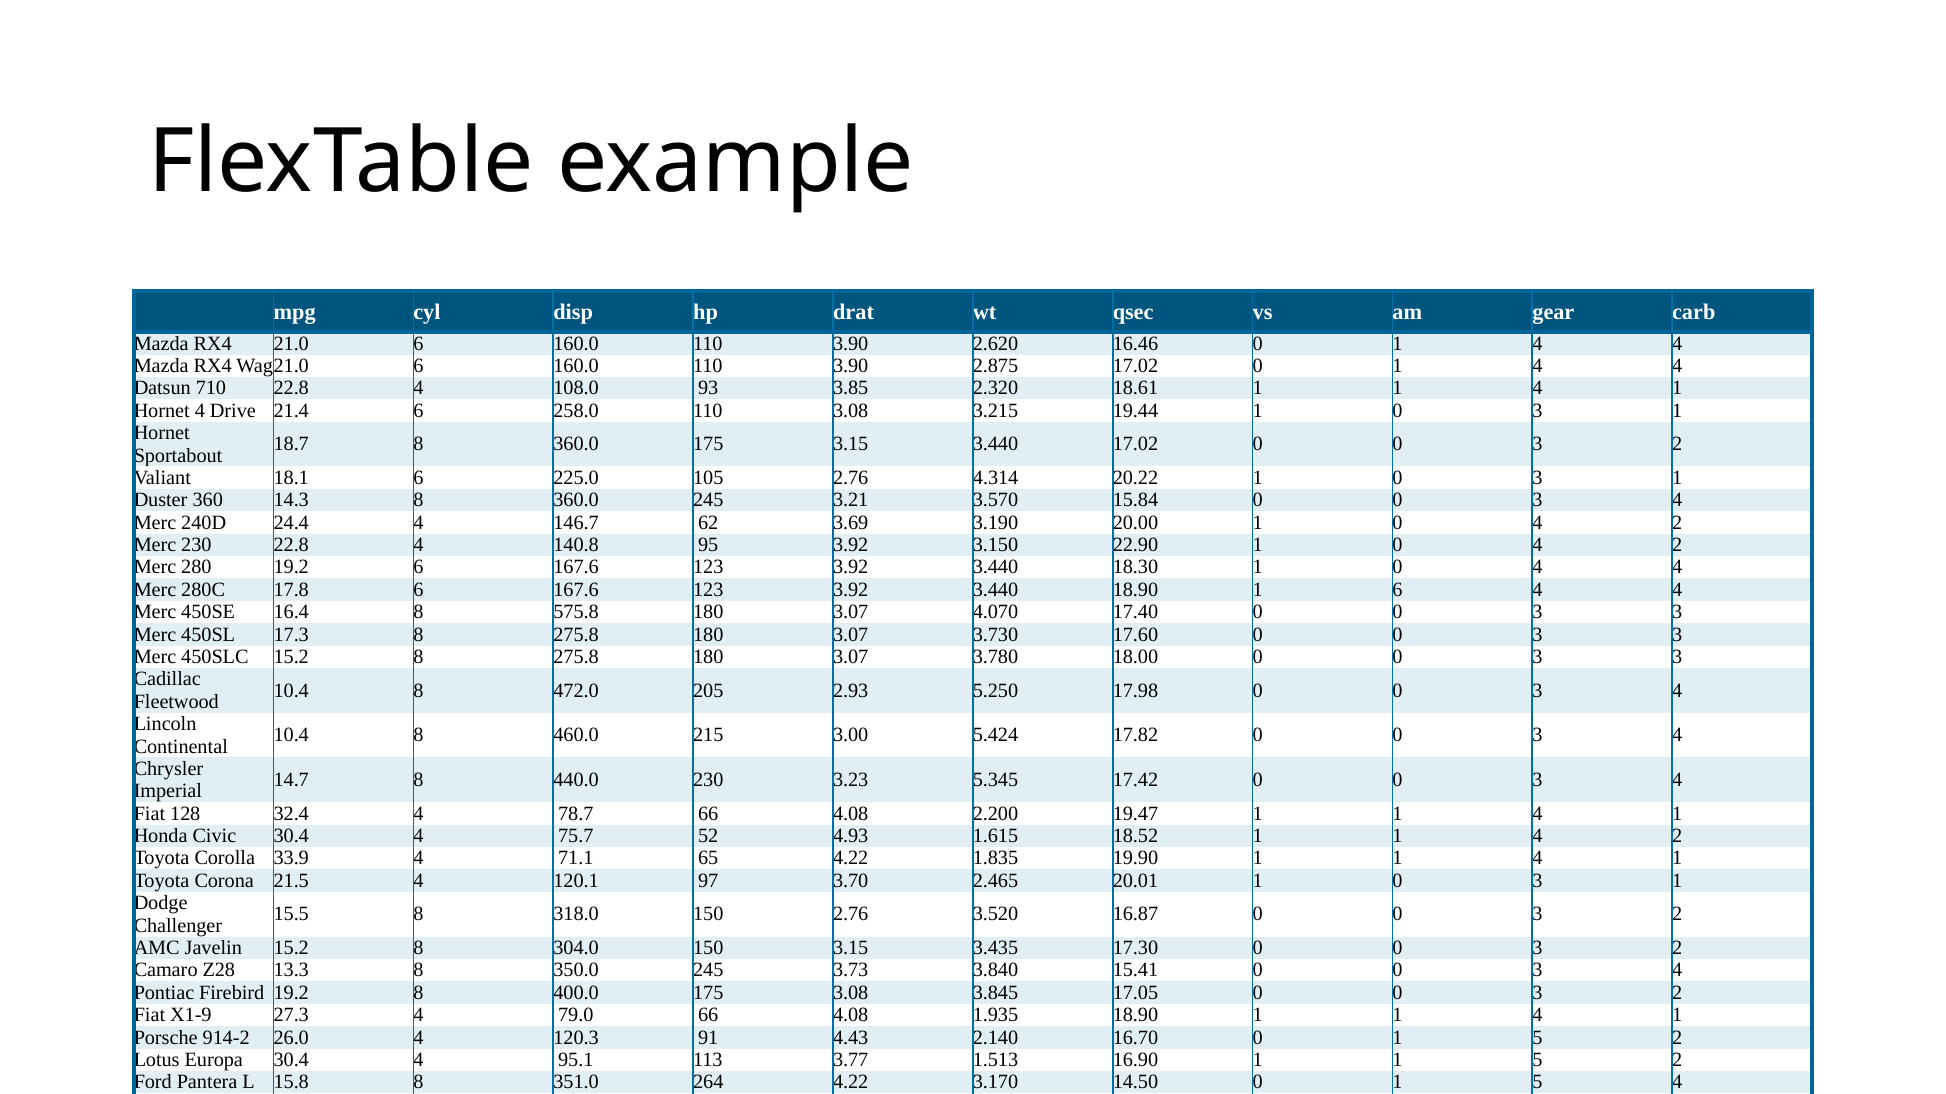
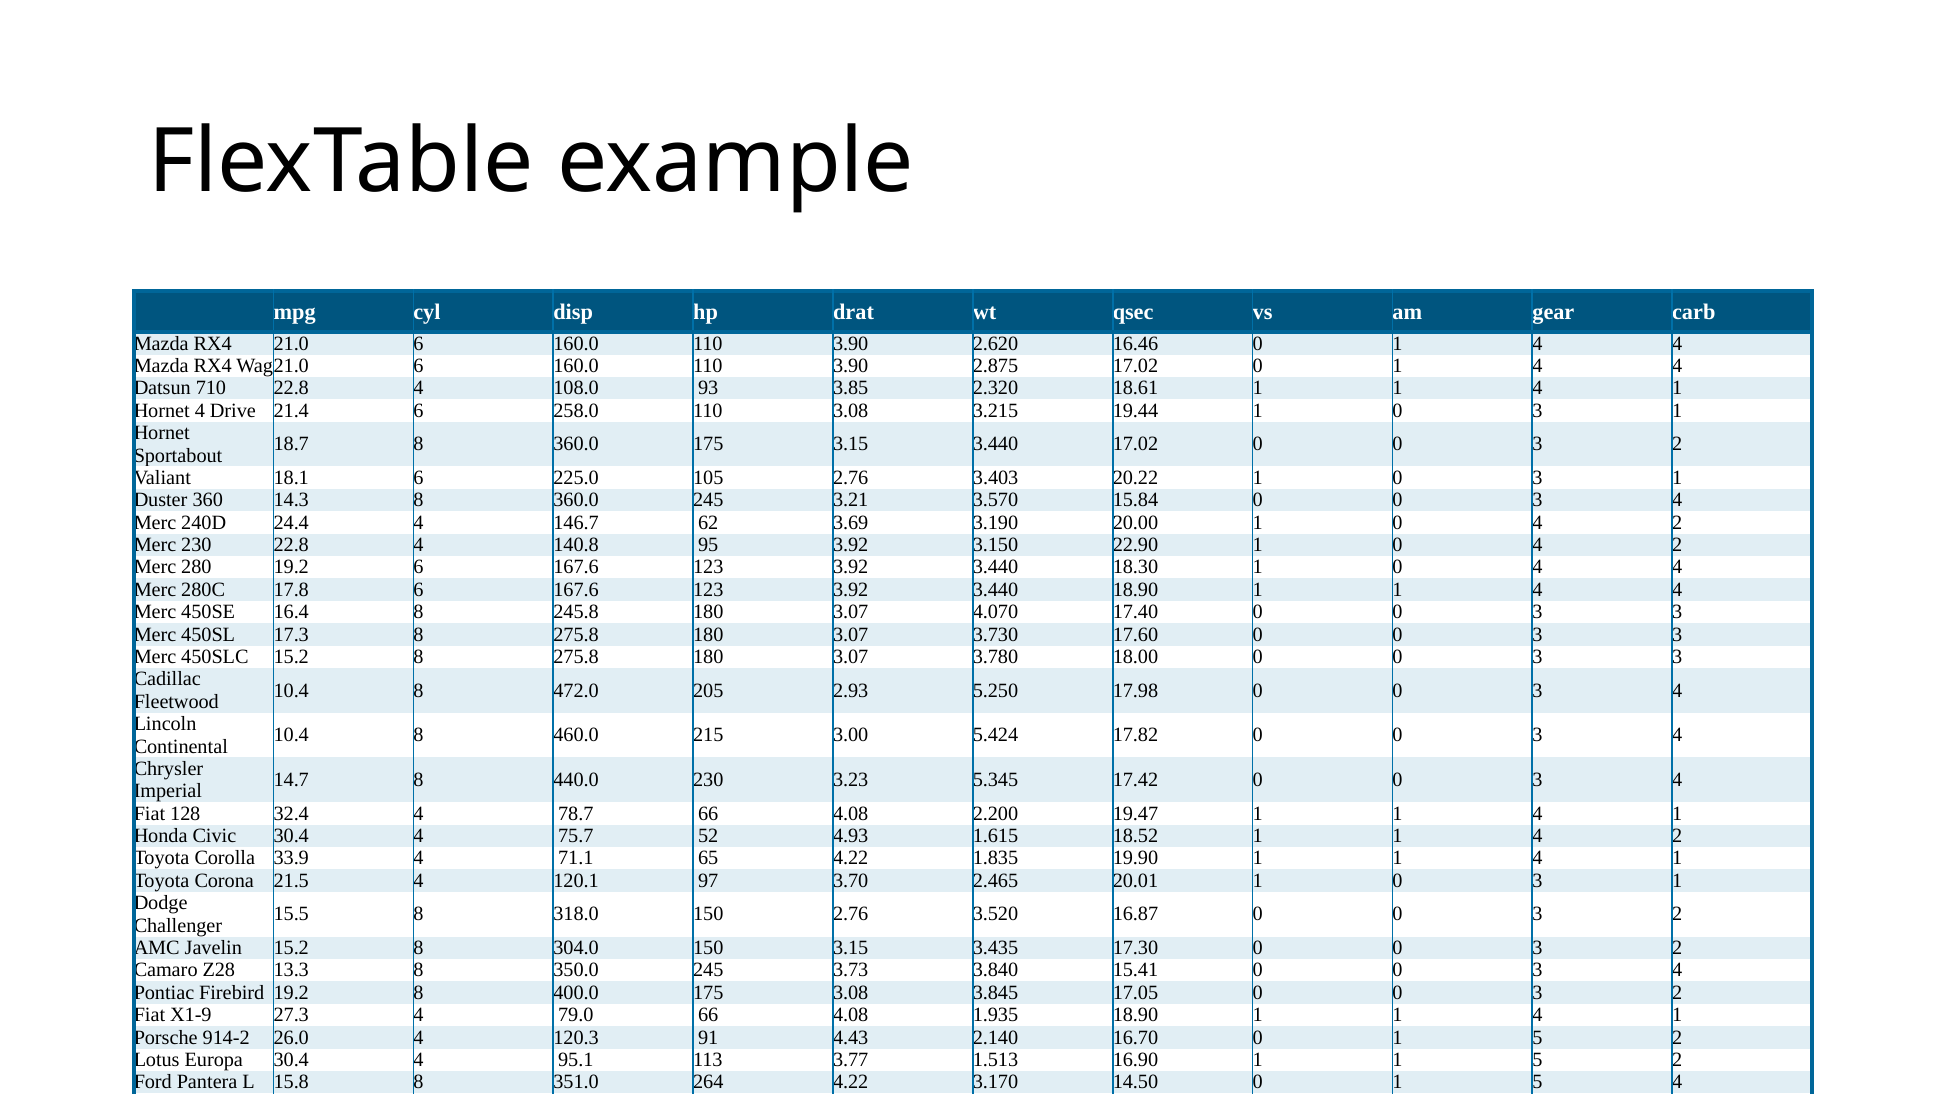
4.314: 4.314 -> 3.403
3.440 18.90 1 6: 6 -> 1
575.8: 575.8 -> 245.8
